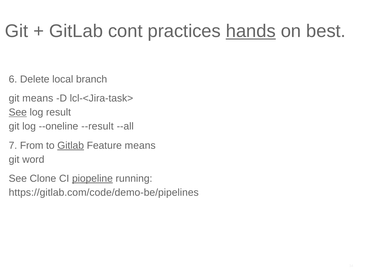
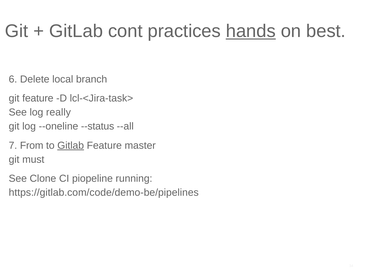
git means: means -> feature
See at (18, 113) underline: present -> none
result: result -> really
--result: --result -> --status
Feature means: means -> master
word: word -> must
piopeline underline: present -> none
